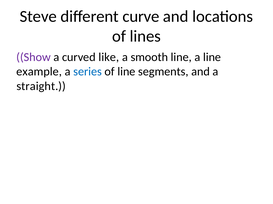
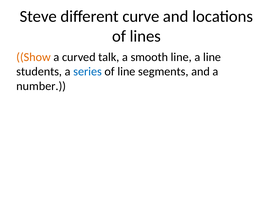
Show colour: purple -> orange
like: like -> talk
example: example -> students
straight: straight -> number
